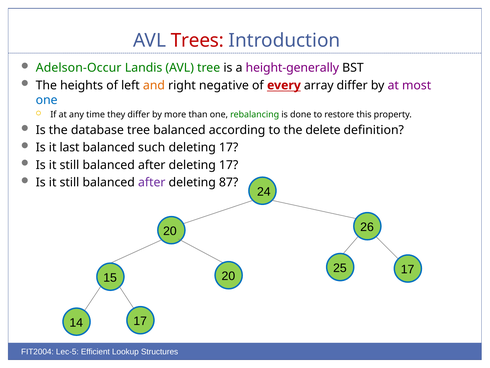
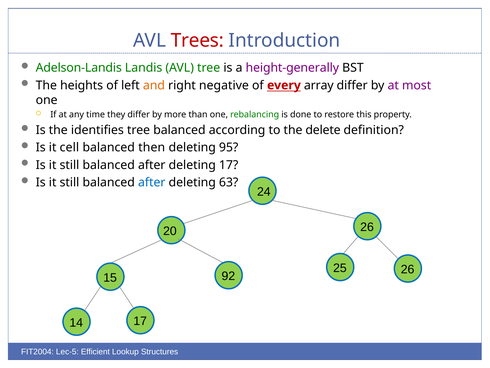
Adelson-Occur: Adelson-Occur -> Adelson-Landis
one at (47, 100) colour: blue -> black
database: database -> identifies
last: last -> cell
such: such -> then
17 at (229, 147): 17 -> 95
after at (152, 182) colour: purple -> blue
87: 87 -> 63
25 17: 17 -> 26
15 20: 20 -> 92
